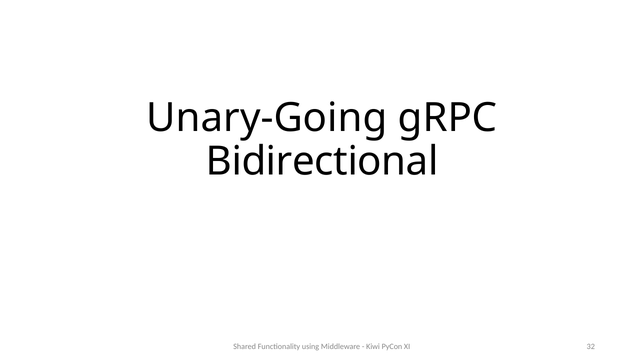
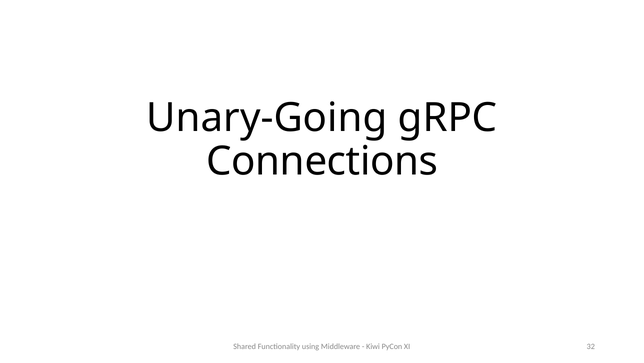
Bidirectional: Bidirectional -> Connections
